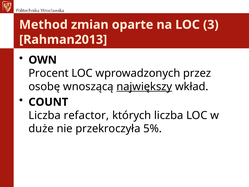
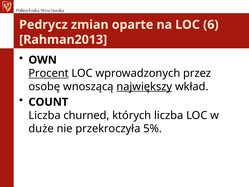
Method: Method -> Pedrycz
3: 3 -> 6
Procent underline: none -> present
refactor: refactor -> churned
